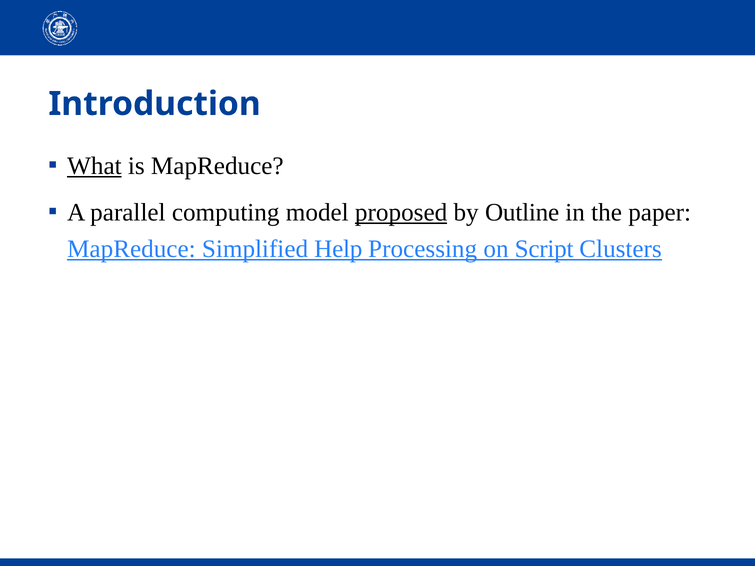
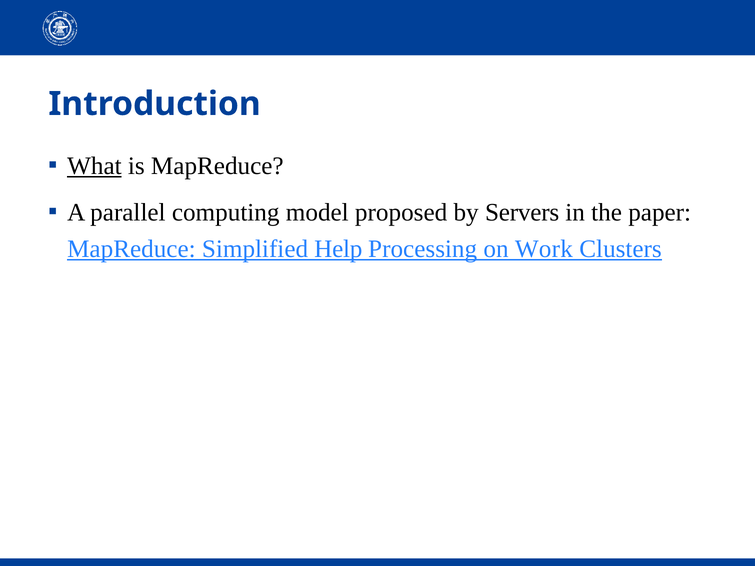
proposed underline: present -> none
Outline: Outline -> Servers
Script: Script -> Work
